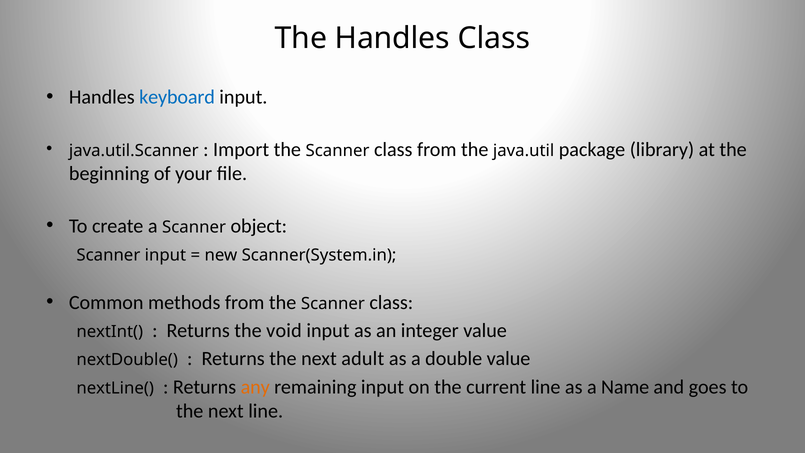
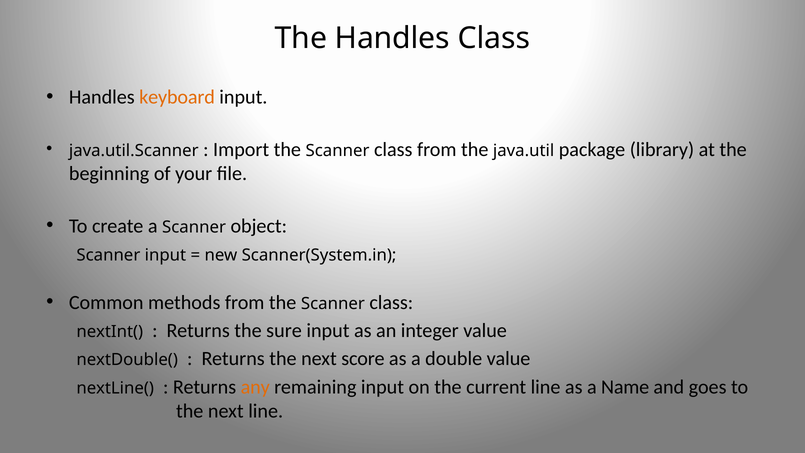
keyboard colour: blue -> orange
void: void -> sure
adult: adult -> score
